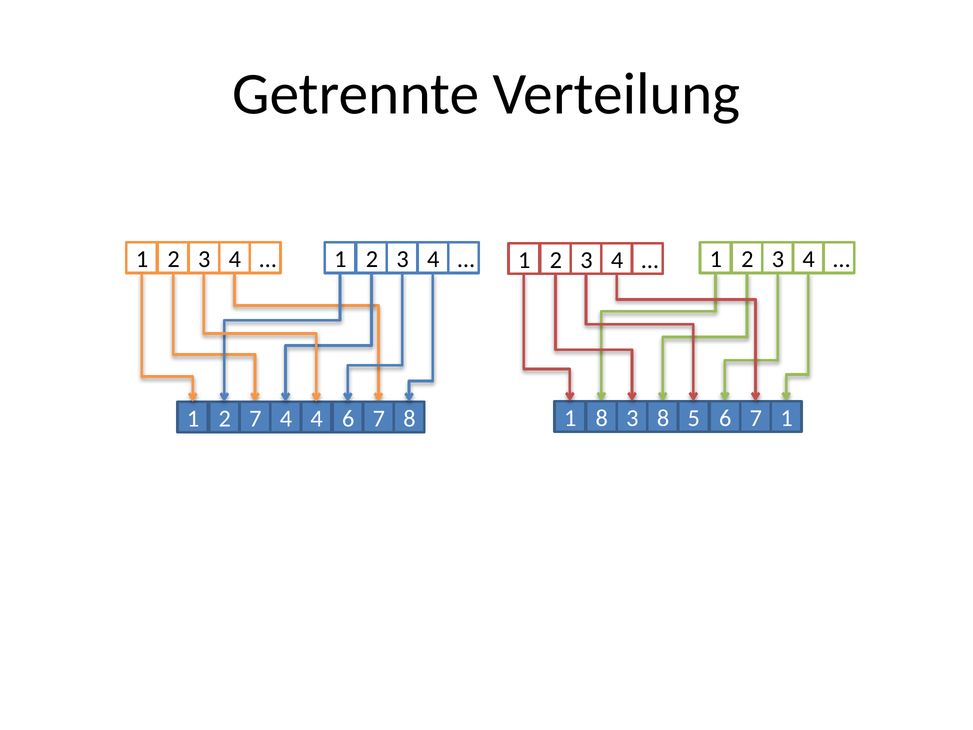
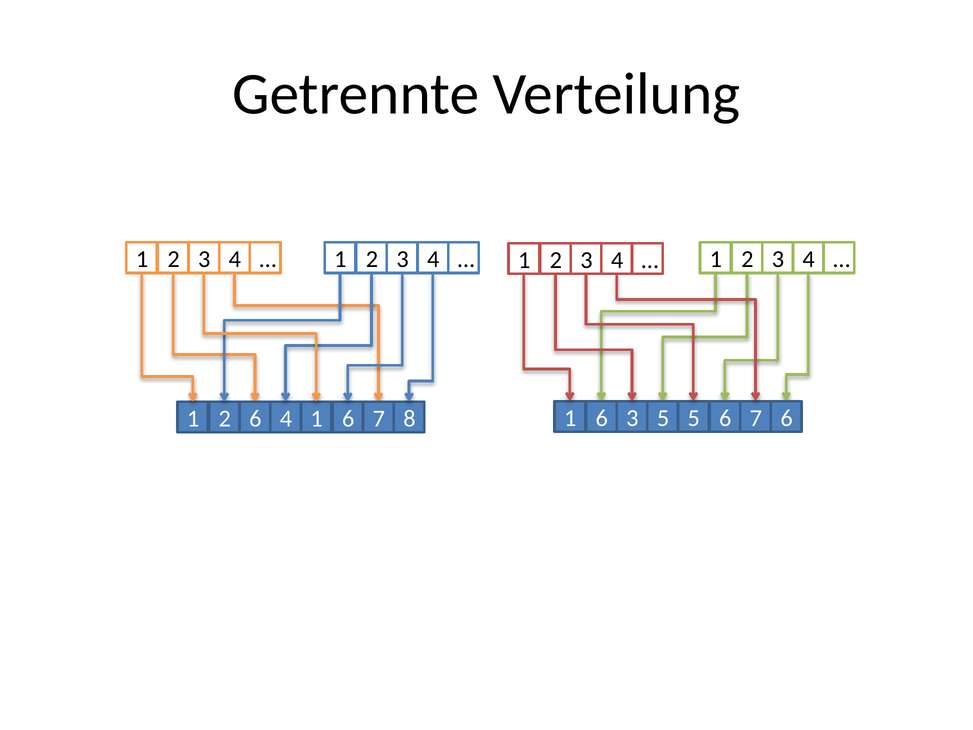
2 7: 7 -> 6
4 4: 4 -> 1
8 1 8: 8 -> 6
3 8: 8 -> 5
7 1: 1 -> 6
